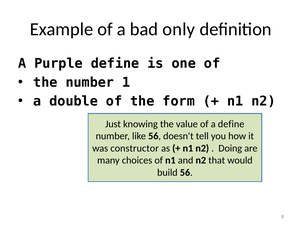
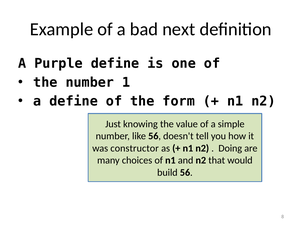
only: only -> next
a double: double -> define
a define: define -> simple
